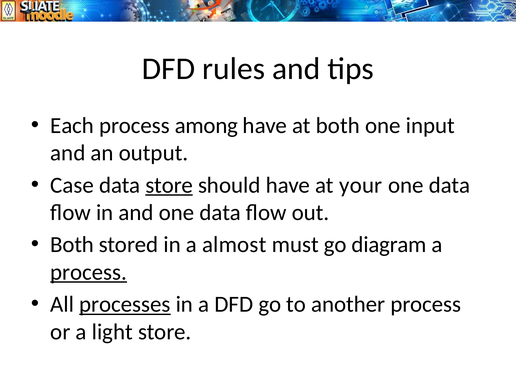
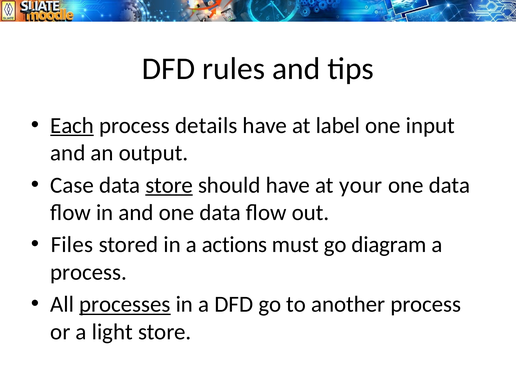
Each underline: none -> present
among: among -> details
at both: both -> label
Both at (72, 245): Both -> Files
almost: almost -> actions
process at (89, 272) underline: present -> none
